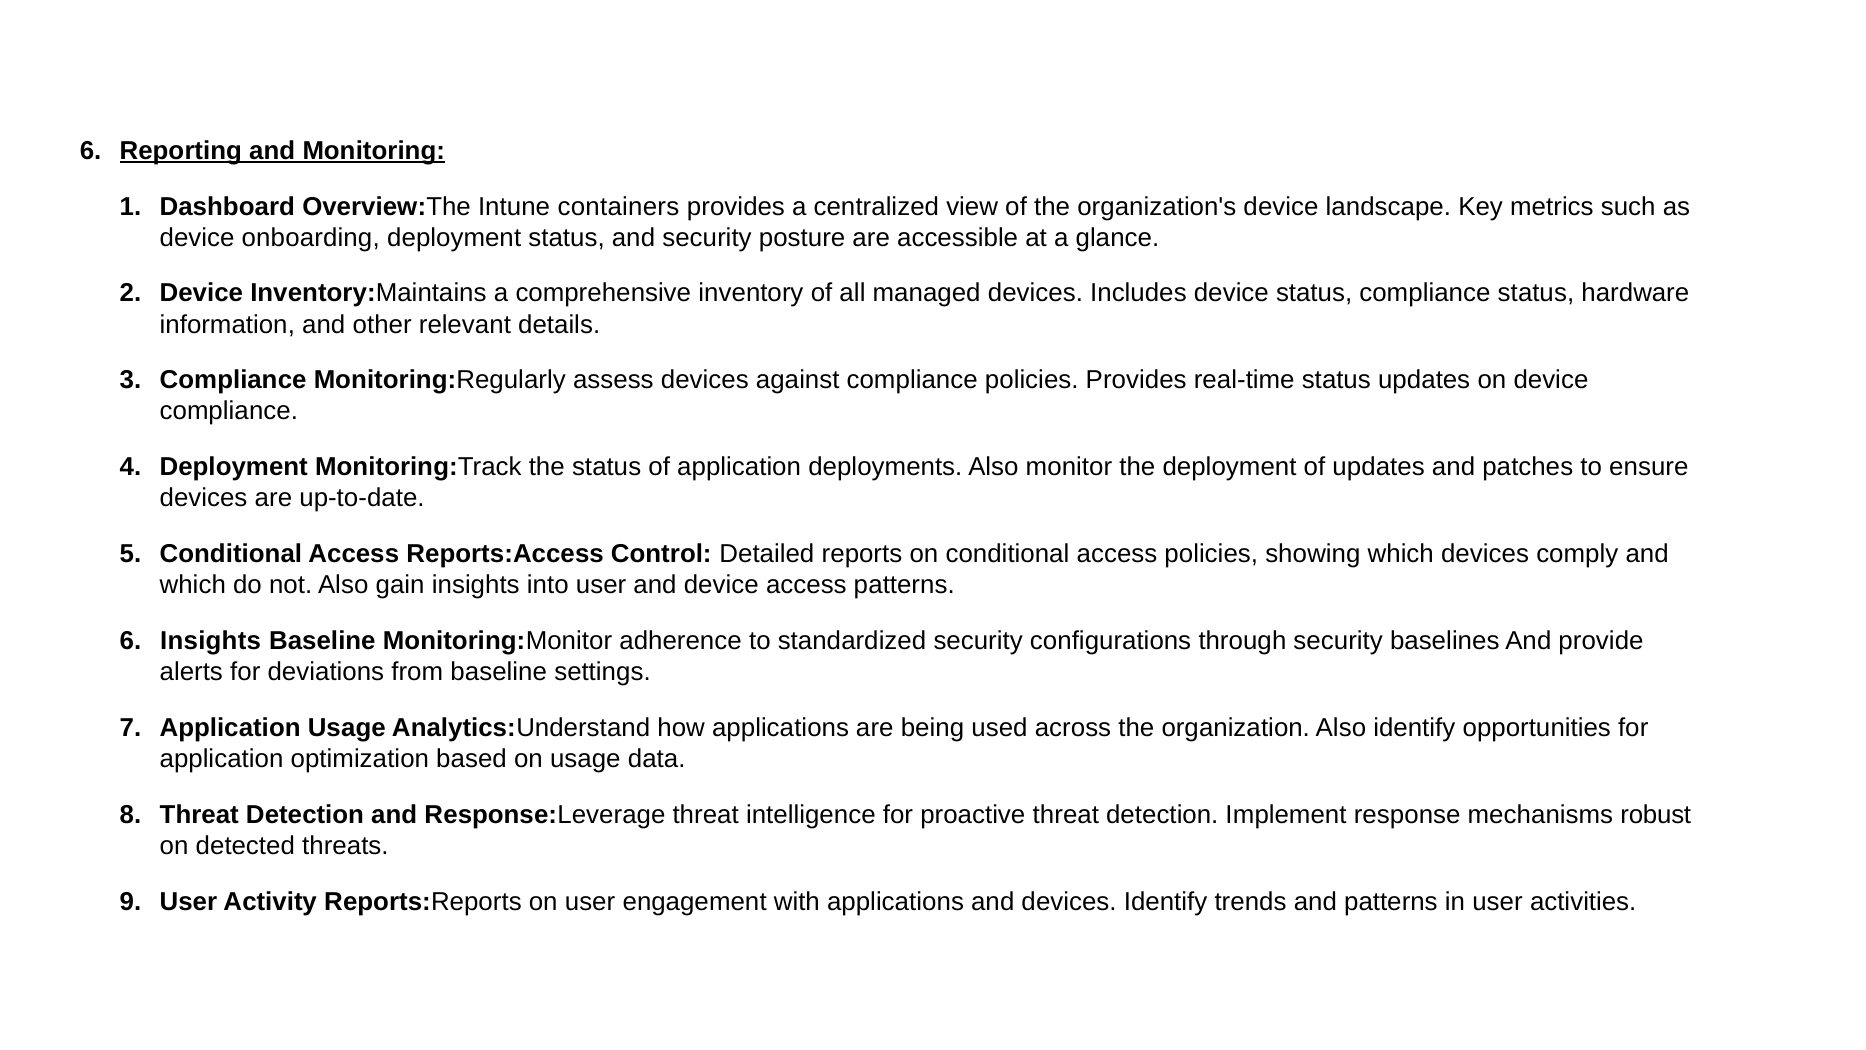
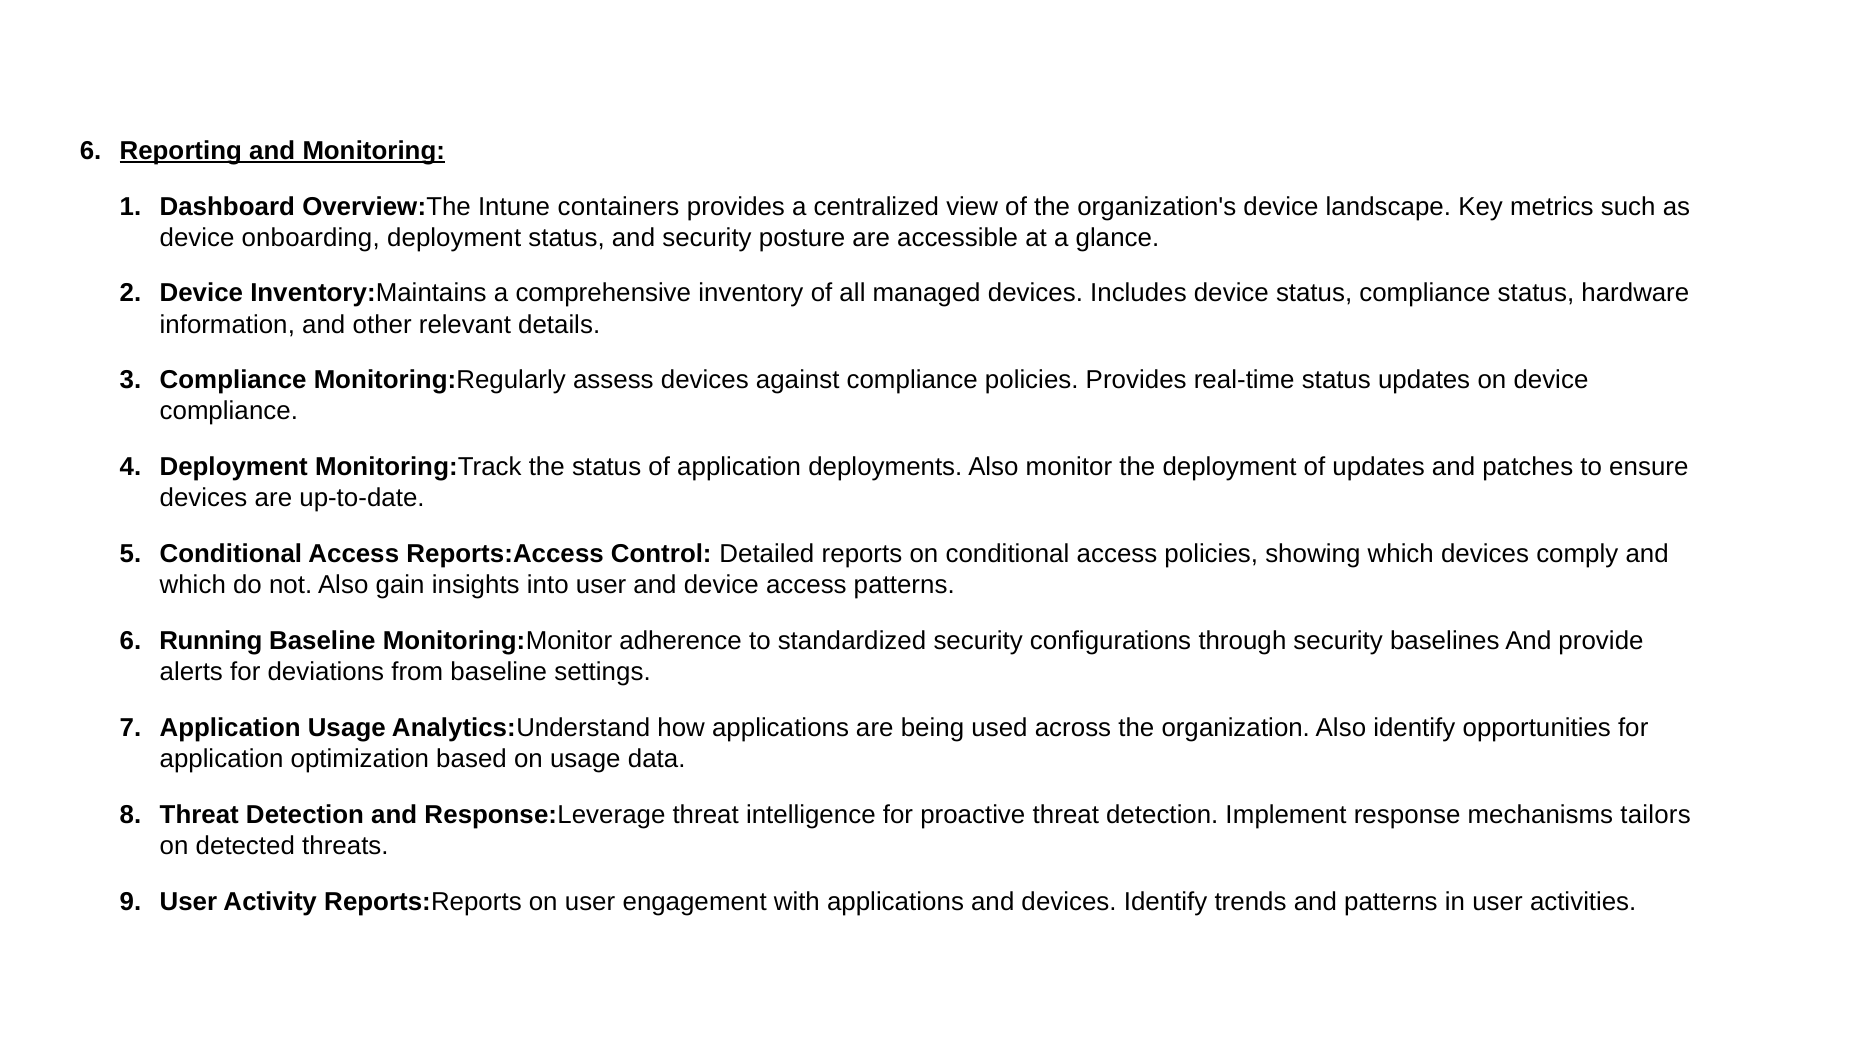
Insights at (211, 641): Insights -> Running
robust: robust -> tailors
